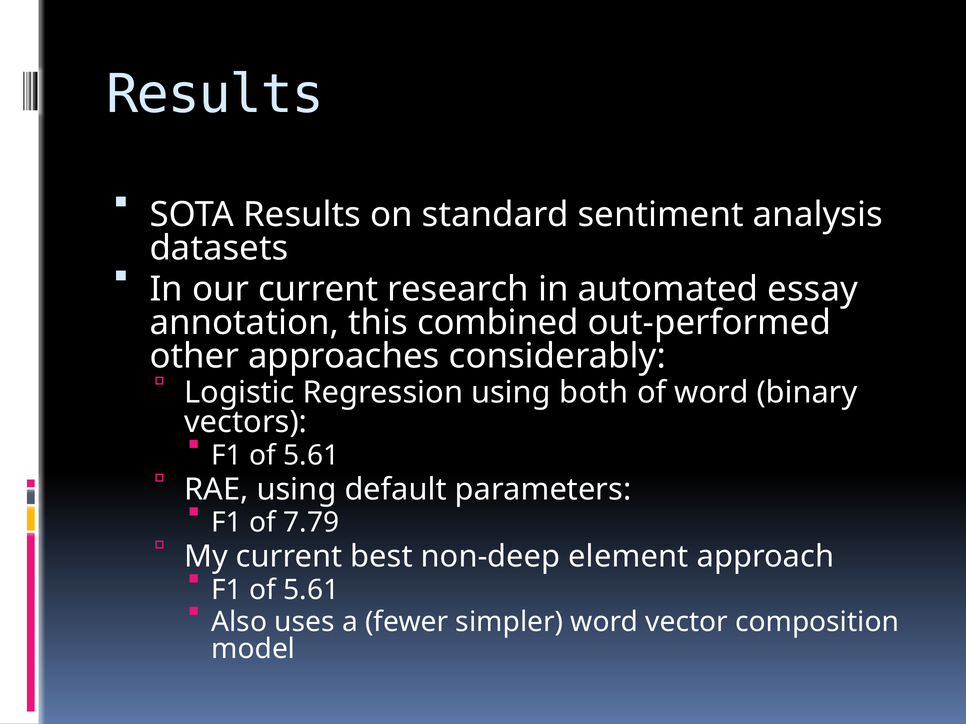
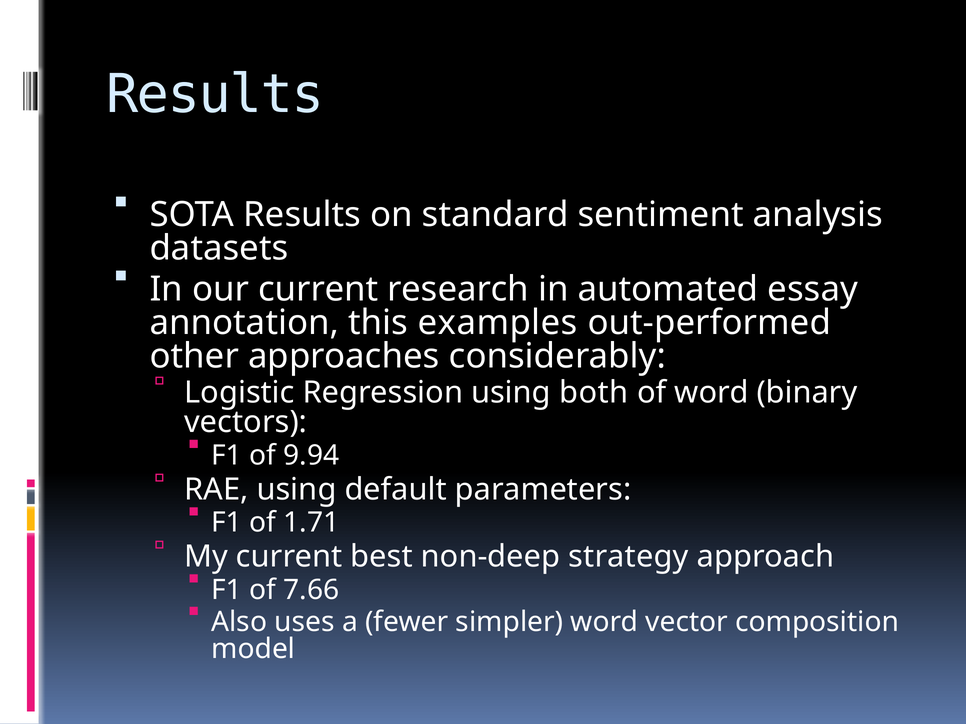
combined: combined -> examples
5.61 at (311, 456): 5.61 -> 9.94
7.79: 7.79 -> 1.71
element: element -> strategy
5.61 at (311, 590): 5.61 -> 7.66
